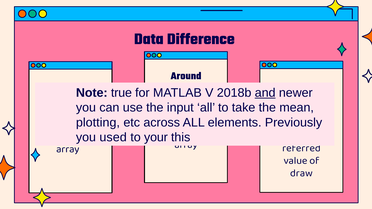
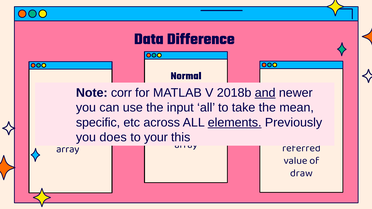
Around: Around -> Normal
true: true -> corr
plotting: plotting -> specific
elements underline: none -> present
used: used -> does
